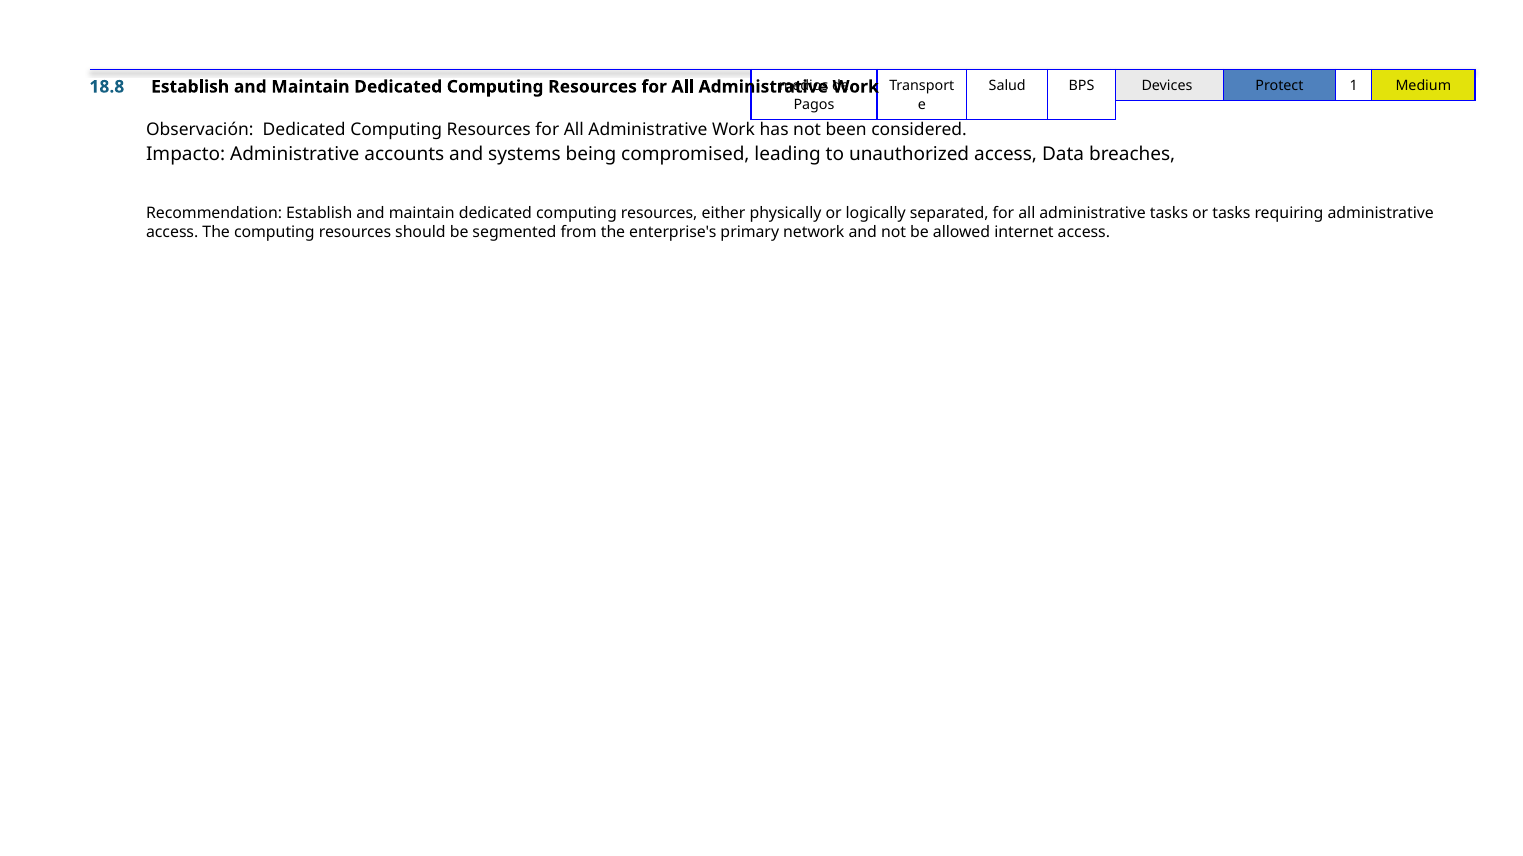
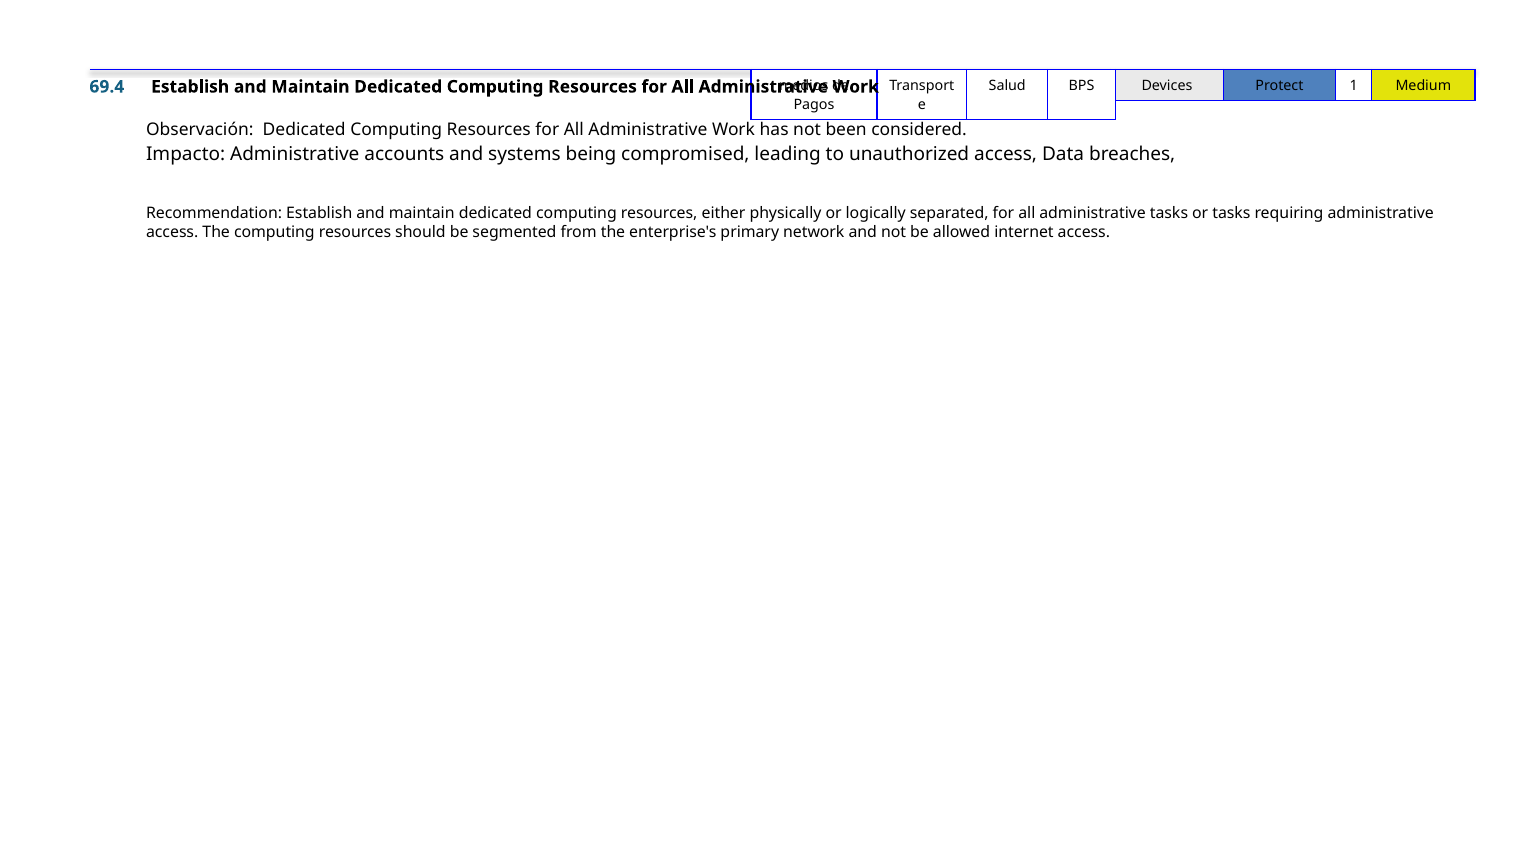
18.8: 18.8 -> 69.4
